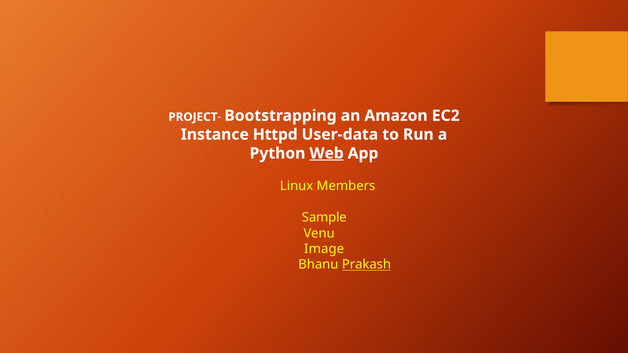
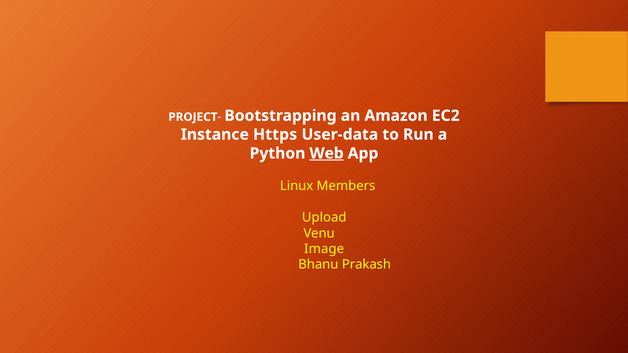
Httpd: Httpd -> Https
Sample: Sample -> Upload
Prakash underline: present -> none
